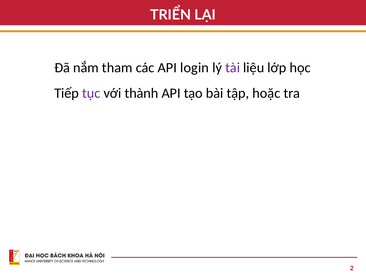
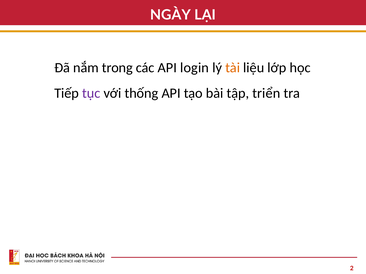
TRIỂN: TRIỂN -> NGÀY
tham: tham -> trong
tài colour: purple -> orange
thành: thành -> thống
hoặc: hoặc -> triển
